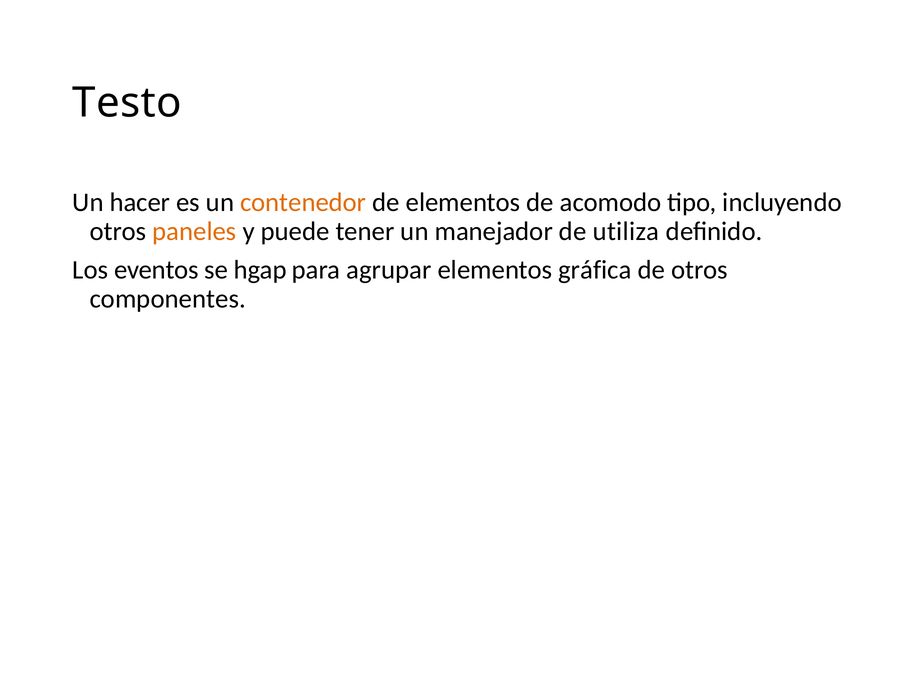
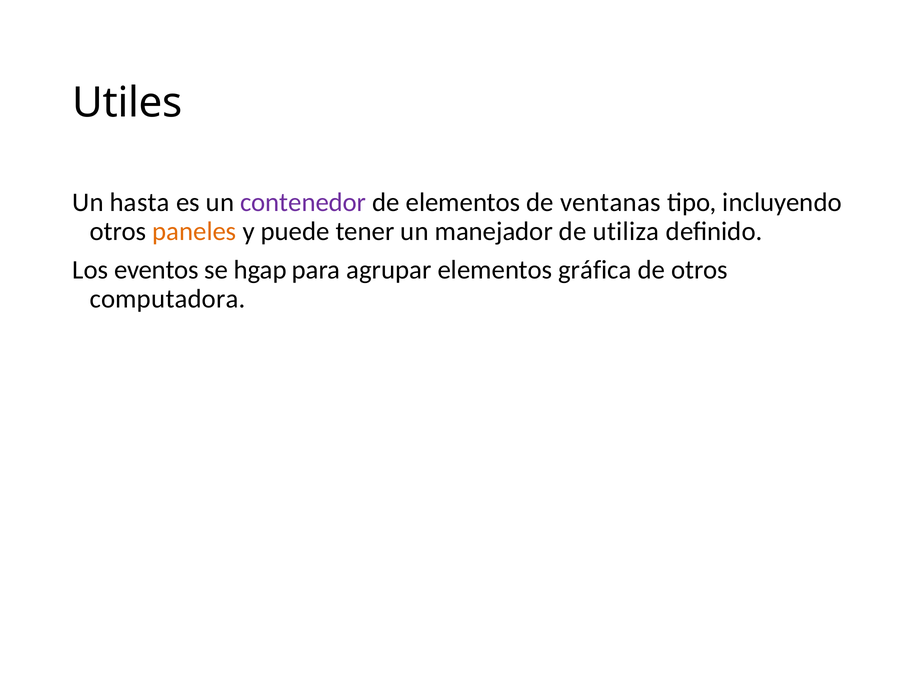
Testo: Testo -> Utiles
hacer: hacer -> hasta
contenedor colour: orange -> purple
acomodo: acomodo -> ventanas
componentes: componentes -> computadora
